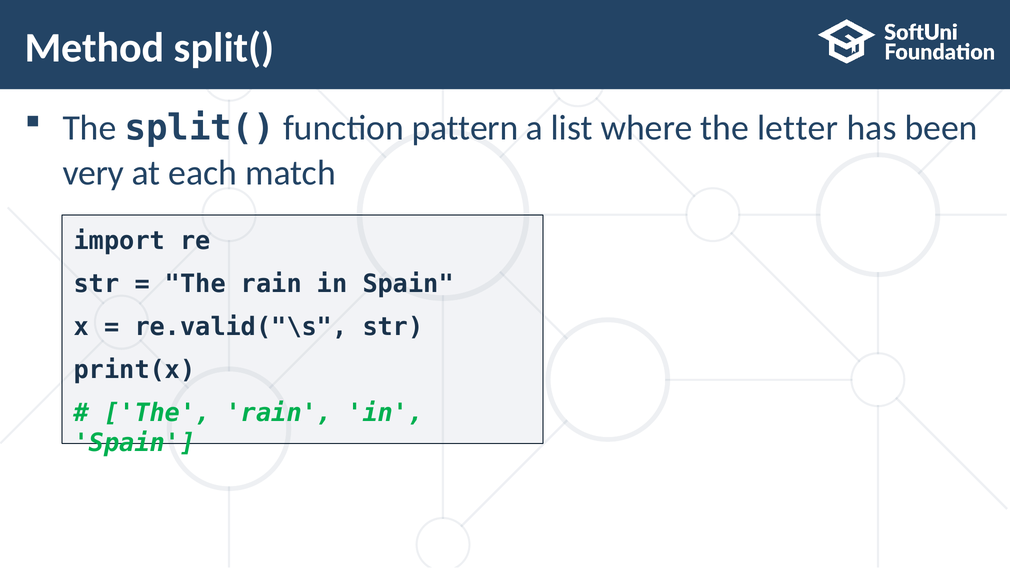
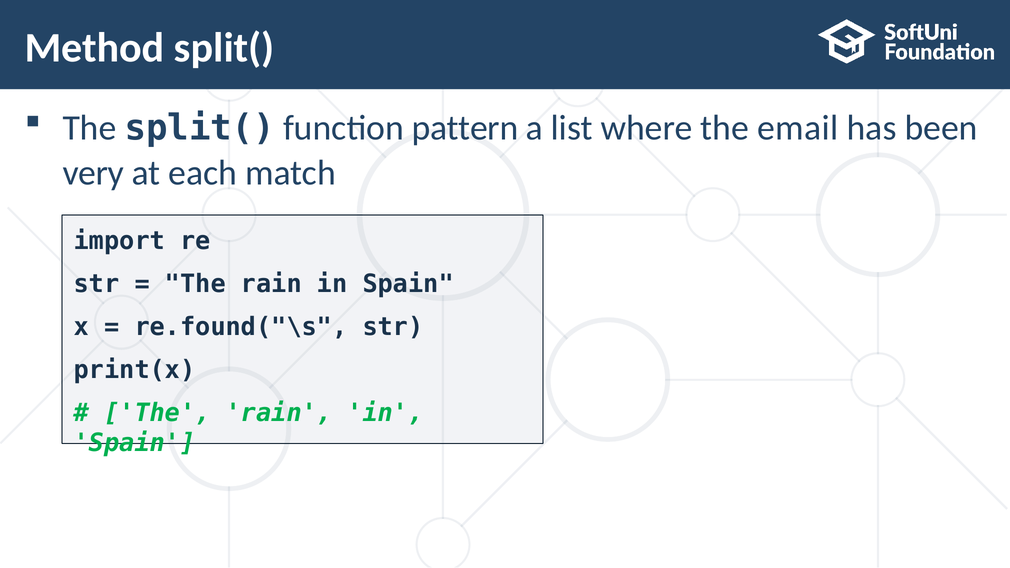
letter: letter -> email
re.valid("\s: re.valid("\s -> re.found("\s
